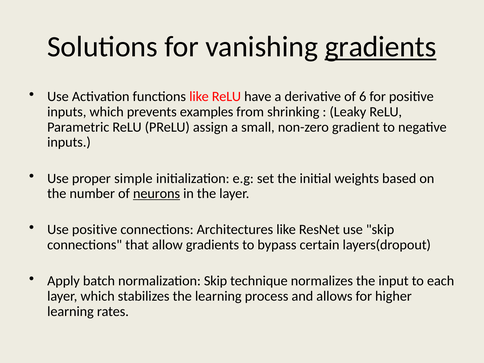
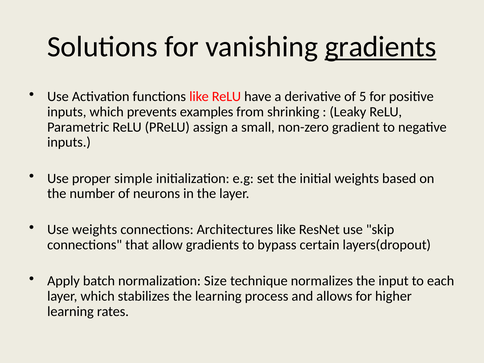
6: 6 -> 5
neurons underline: present -> none
Use positive: positive -> weights
normalization Skip: Skip -> Size
